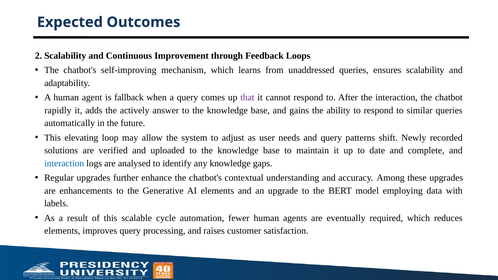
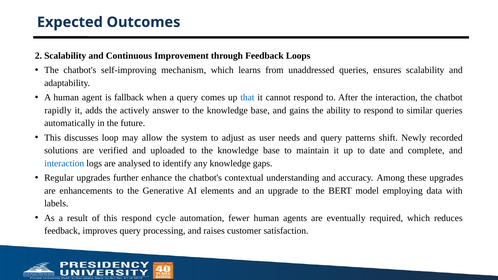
that colour: purple -> blue
elevating: elevating -> discusses
this scalable: scalable -> respond
elements at (62, 231): elements -> feedback
